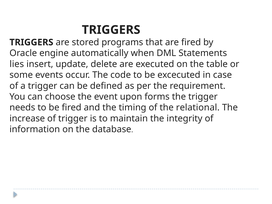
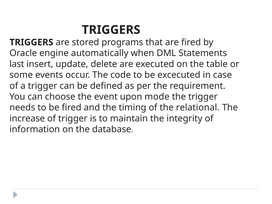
lies: lies -> last
forms: forms -> mode
